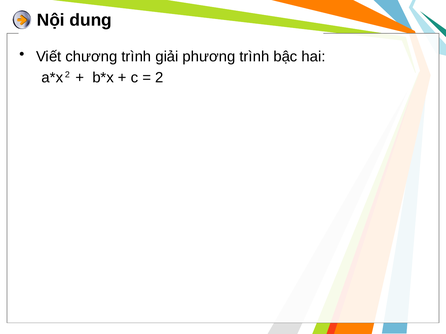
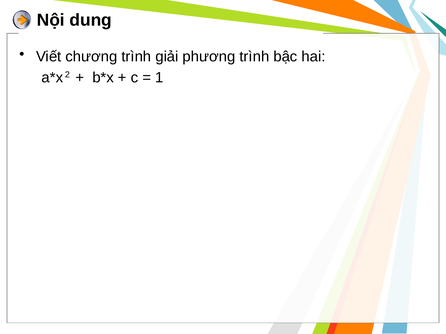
2 at (159, 78): 2 -> 1
